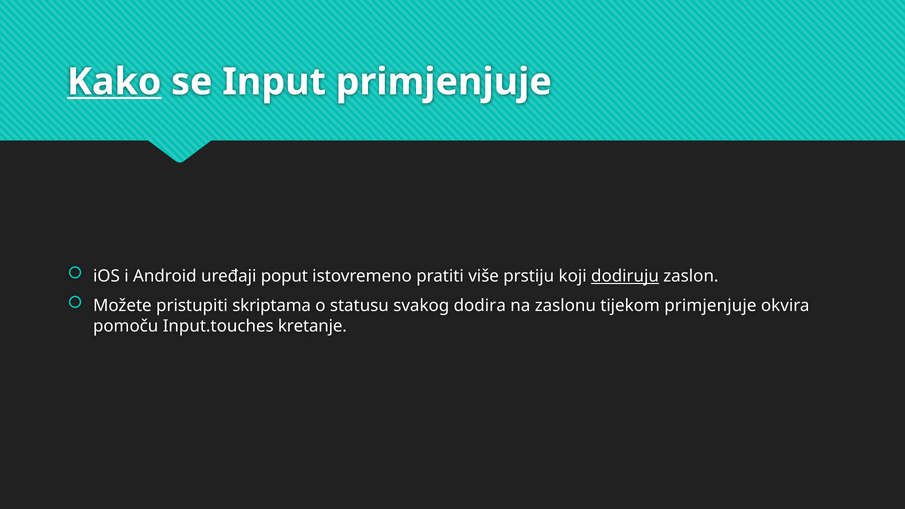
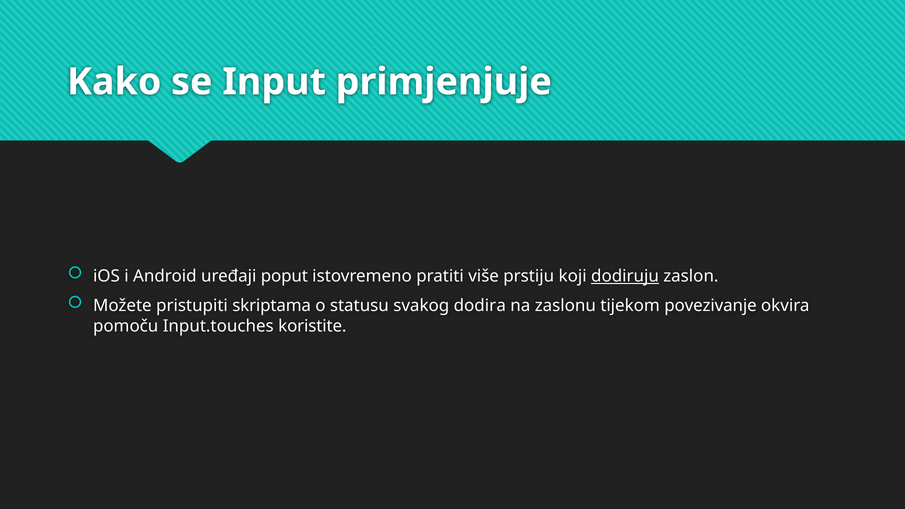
Kako underline: present -> none
tijekom primjenjuje: primjenjuje -> povezivanje
kretanje: kretanje -> koristite
